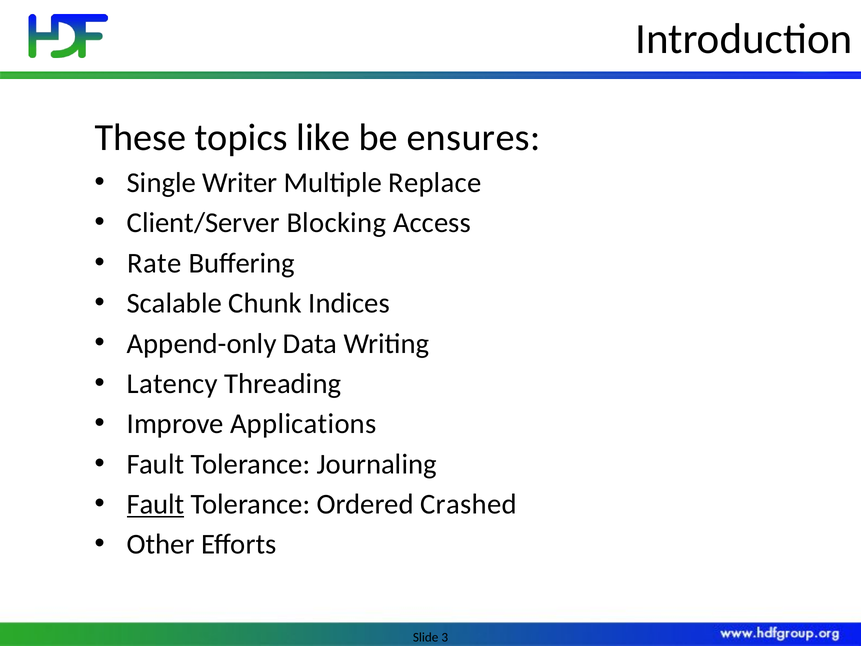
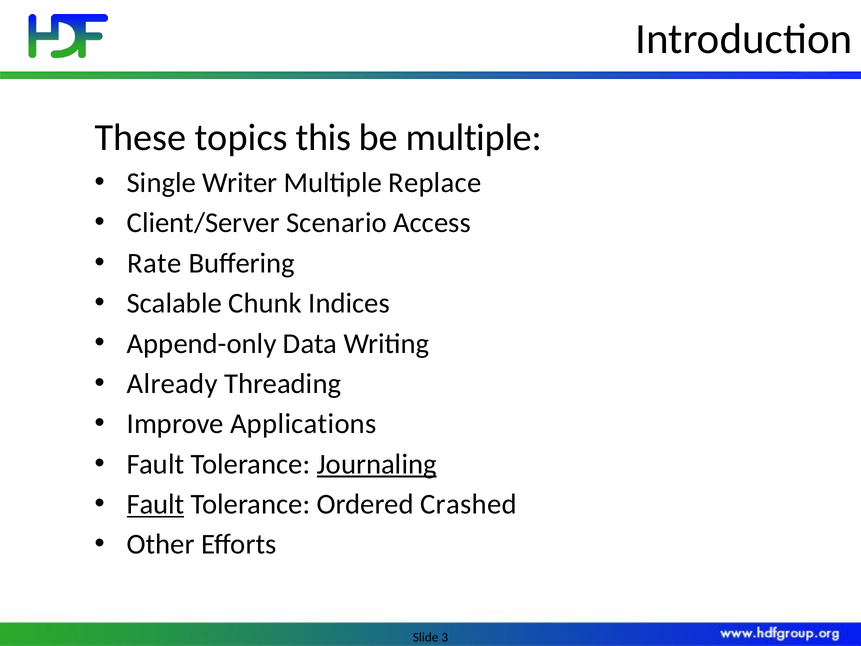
like: like -> this
be ensures: ensures -> multiple
Blocking: Blocking -> Scenario
Latency: Latency -> Already
Journaling underline: none -> present
